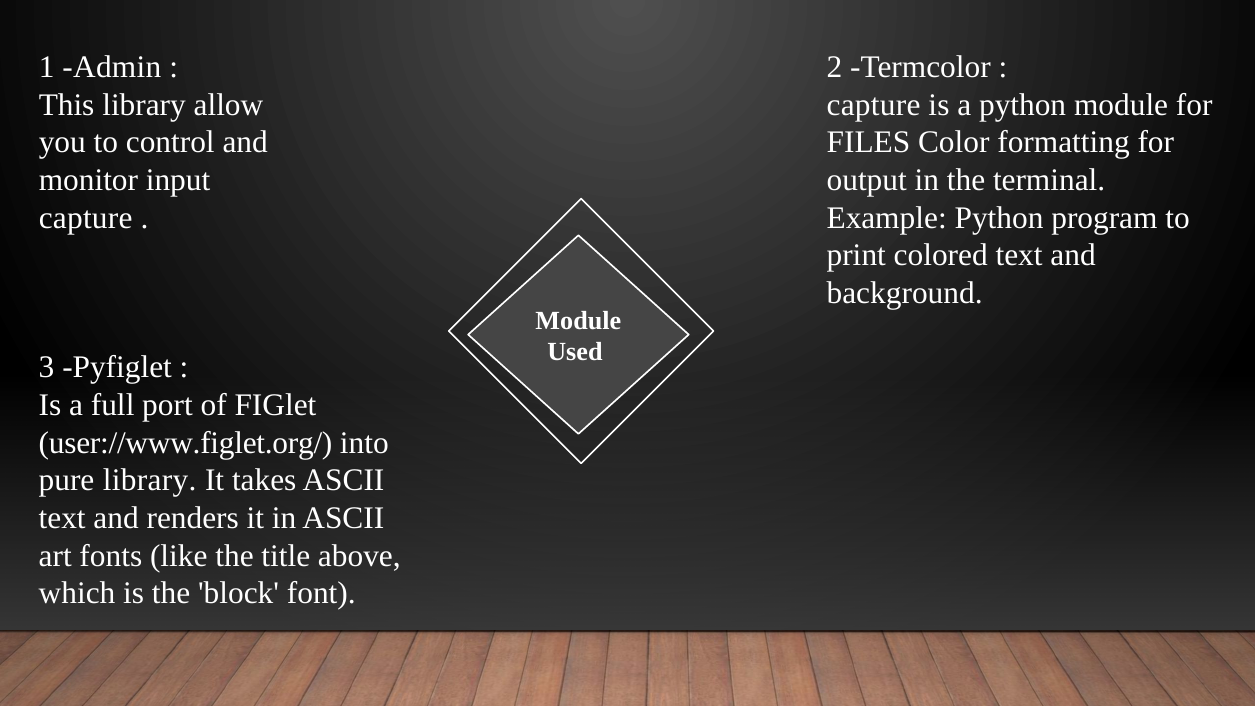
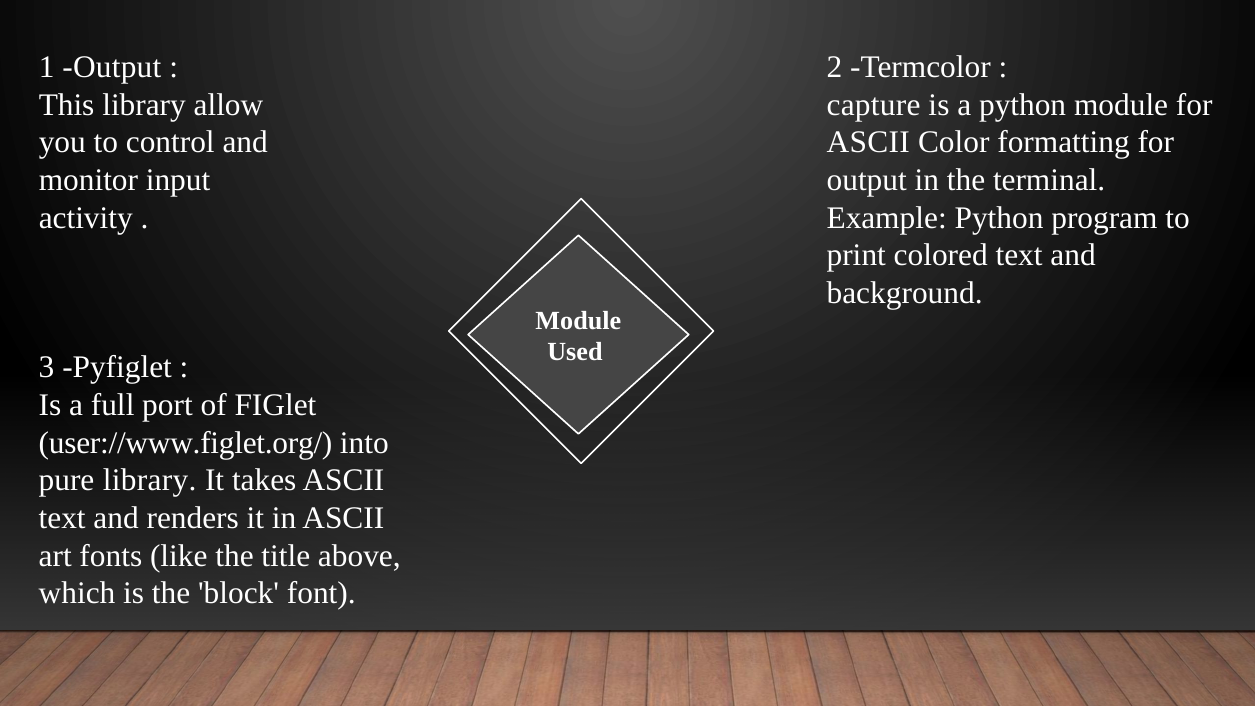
1 Admin: Admin -> Output
FILES at (868, 143): FILES -> ASCII
capture at (86, 218): capture -> activity
